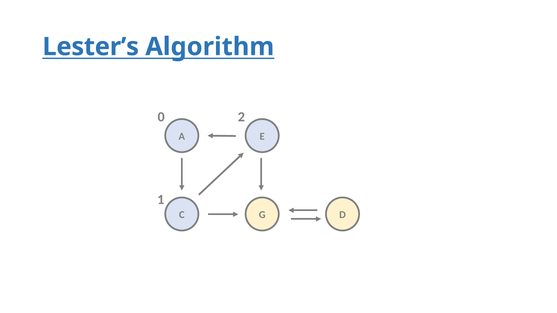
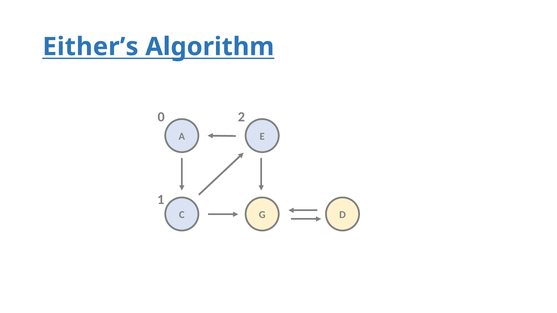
Lester’s: Lester’s -> Either’s
